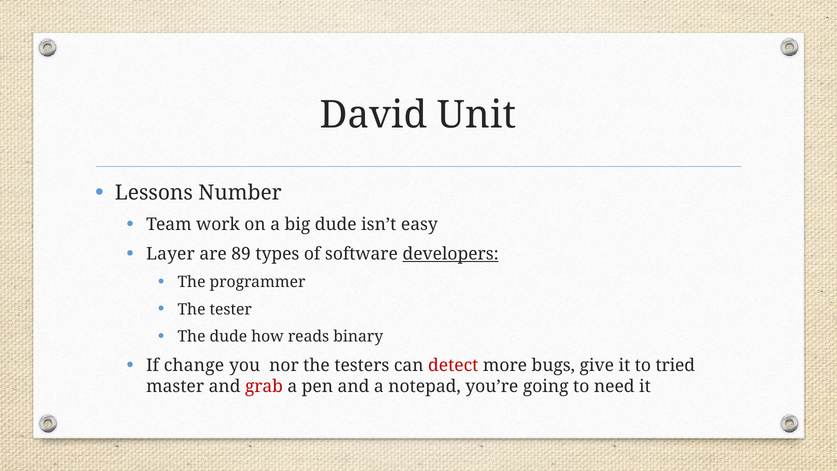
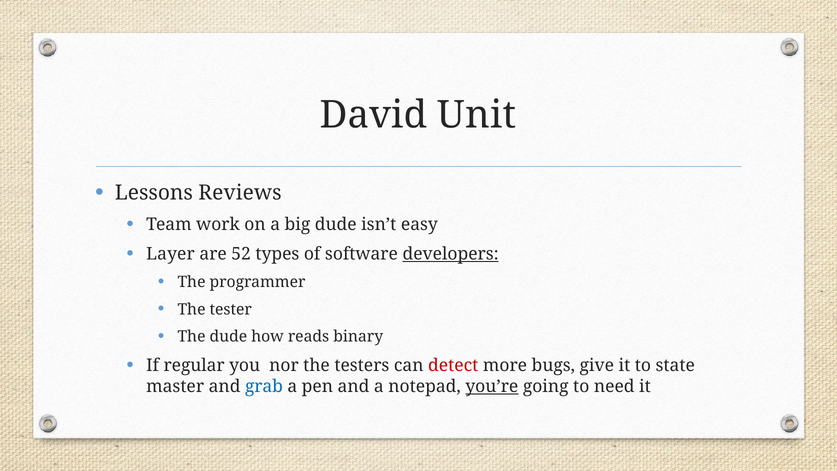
Number: Number -> Reviews
89: 89 -> 52
change: change -> regular
tried: tried -> state
grab colour: red -> blue
you’re underline: none -> present
